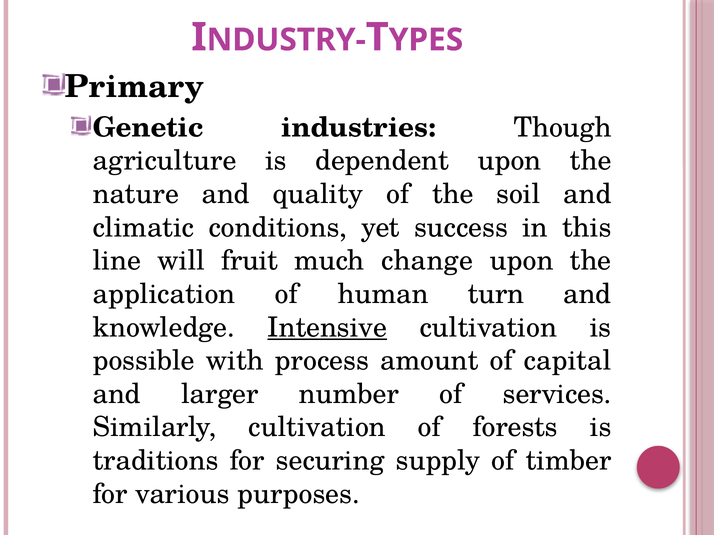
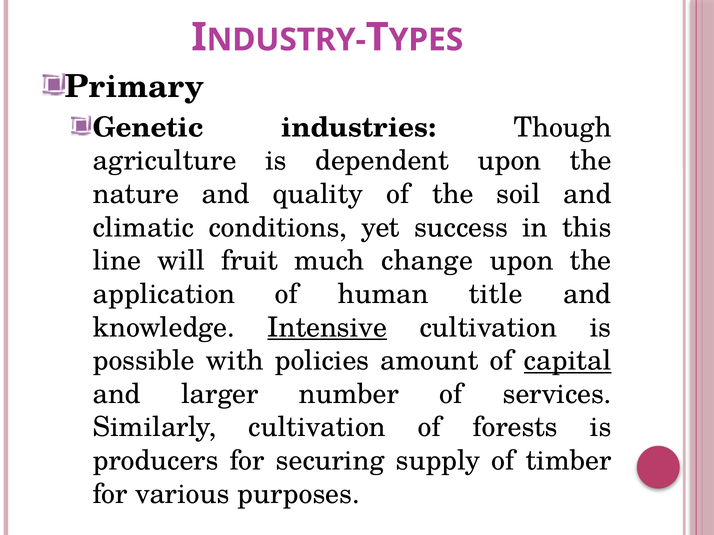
turn: turn -> title
process: process -> policies
capital underline: none -> present
traditions: traditions -> producers
